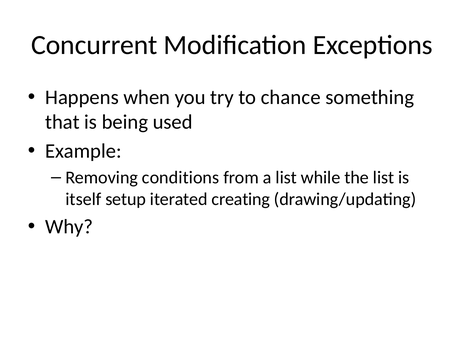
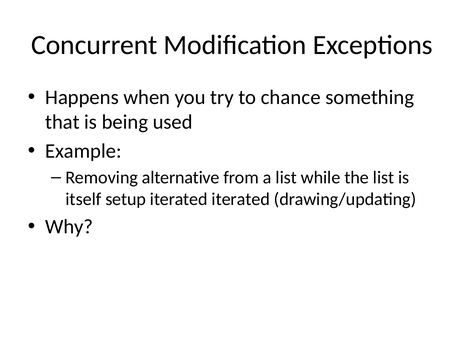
conditions: conditions -> alternative
iterated creating: creating -> iterated
